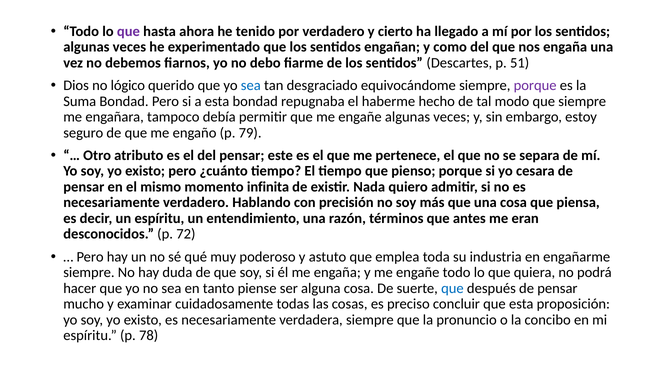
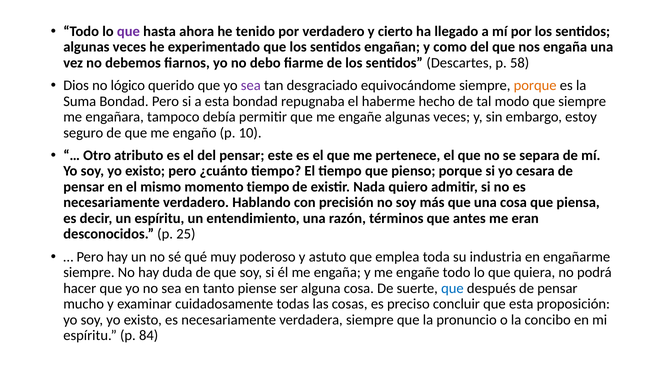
51: 51 -> 58
sea at (251, 85) colour: blue -> purple
porque at (535, 85) colour: purple -> orange
79: 79 -> 10
momento infinita: infinita -> tiempo
72: 72 -> 25
78: 78 -> 84
